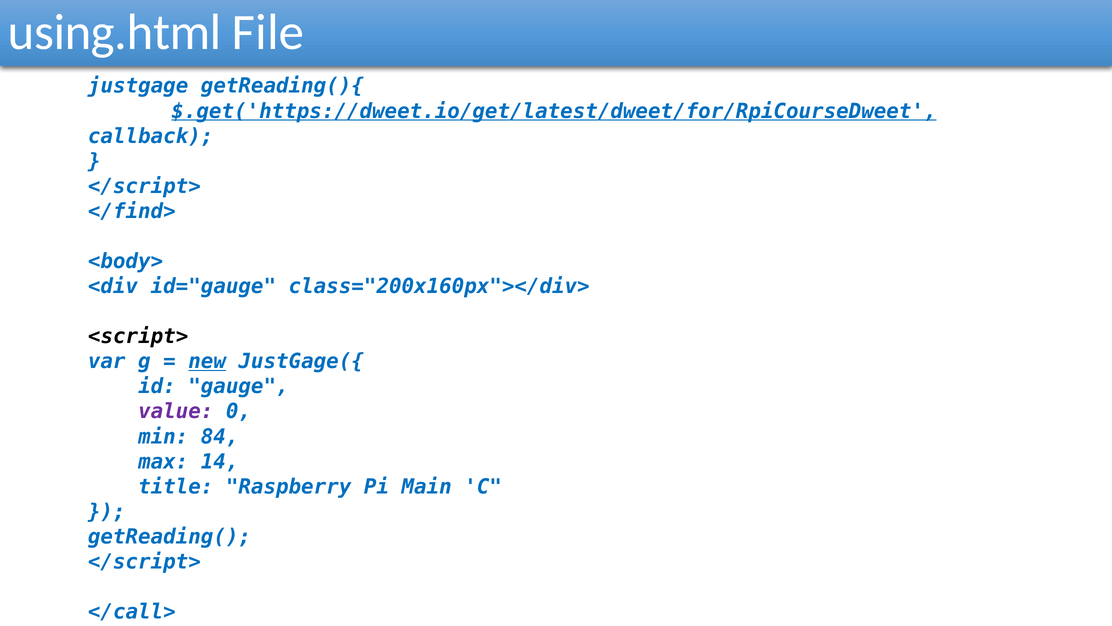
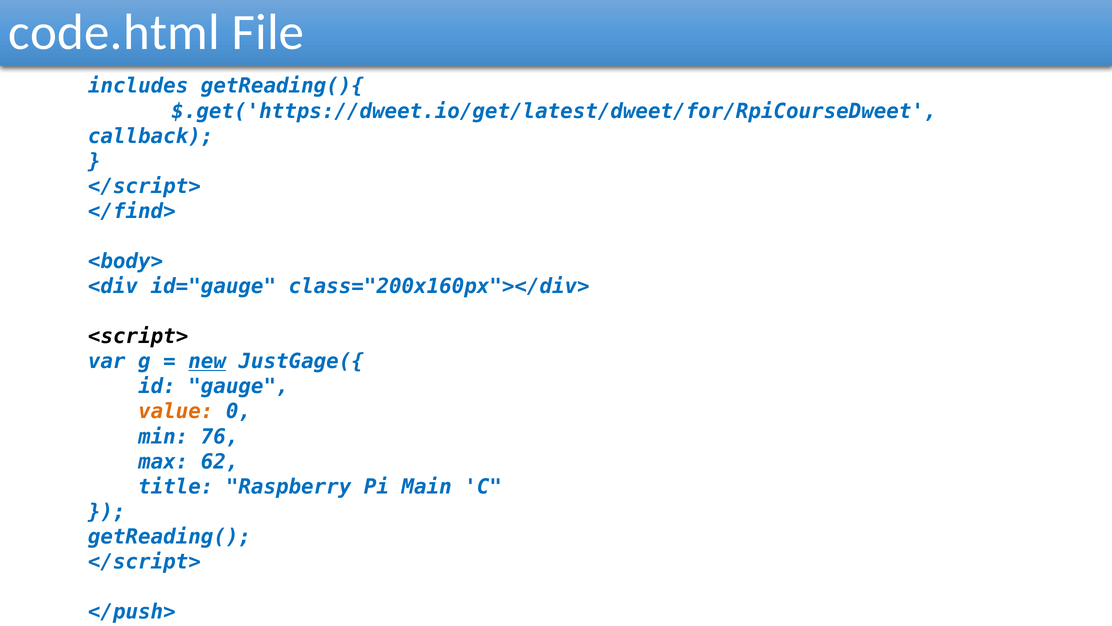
using.html: using.html -> code.html
justgage: justgage -> includes
$.get('https://dweet.io/get/latest/dweet/for/RpiCourseDweet underline: present -> none
value colour: purple -> orange
84: 84 -> 76
14: 14 -> 62
</call>: </call> -> </push>
